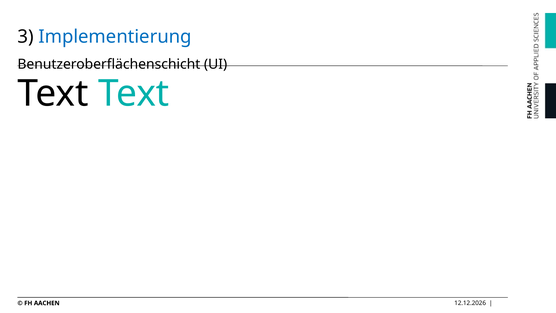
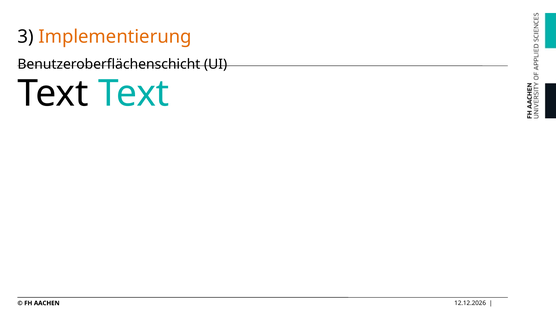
Implementierung colour: blue -> orange
